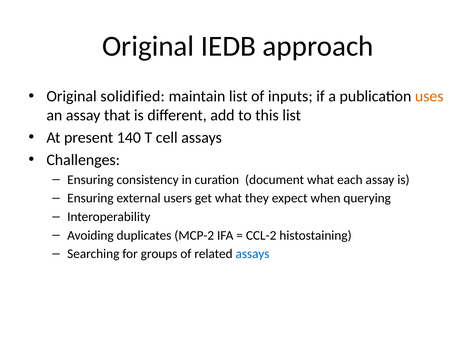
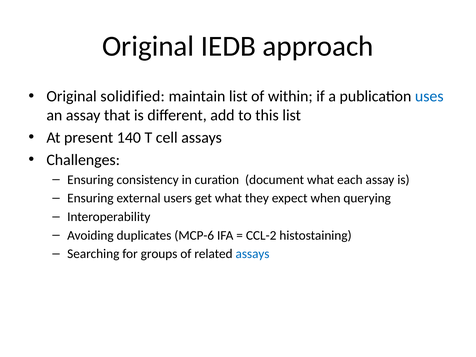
inputs: inputs -> within
uses colour: orange -> blue
MCP-2: MCP-2 -> MCP-6
